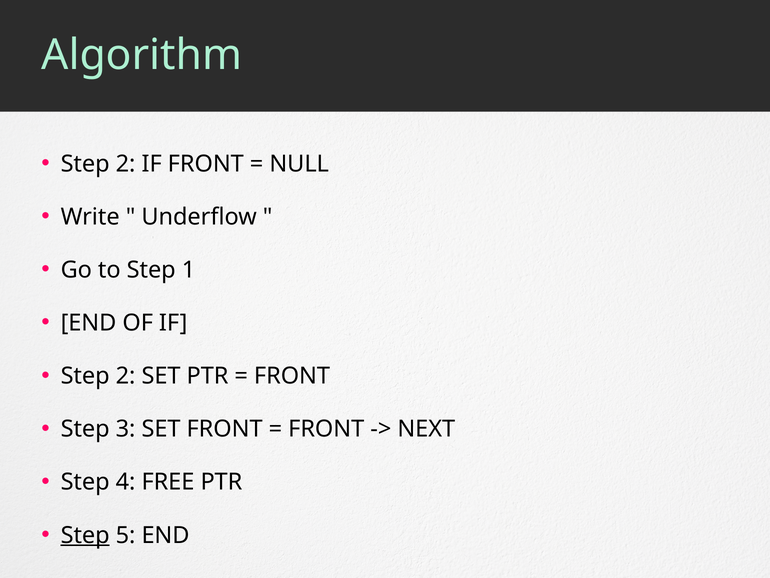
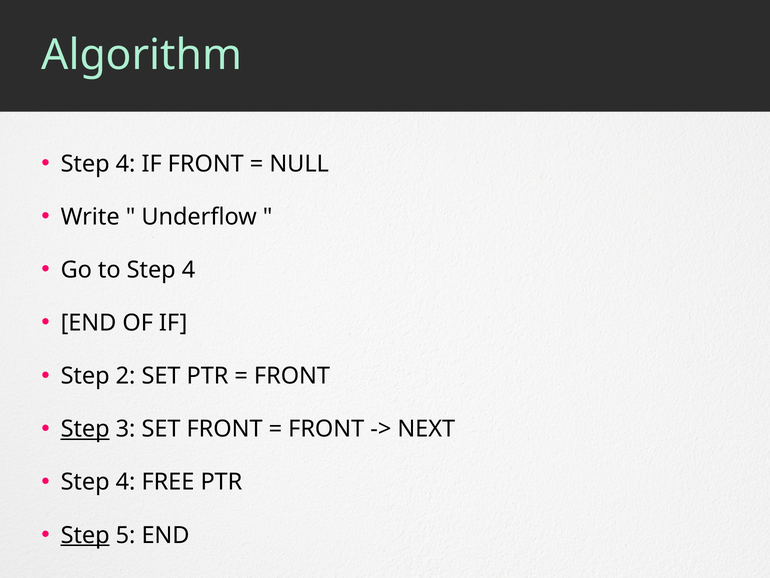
2 at (126, 164): 2 -> 4
to Step 1: 1 -> 4
Step at (85, 429) underline: none -> present
